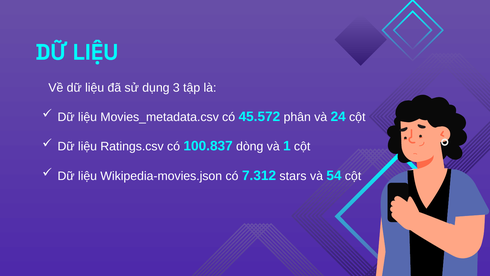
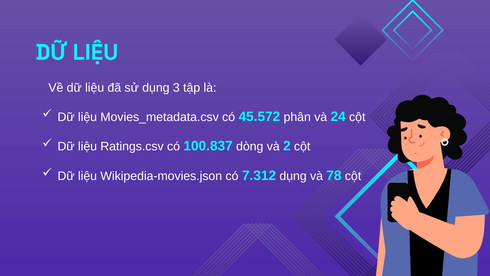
1: 1 -> 2
7.312 stars: stars -> dụng
54: 54 -> 78
